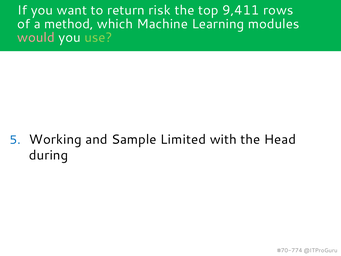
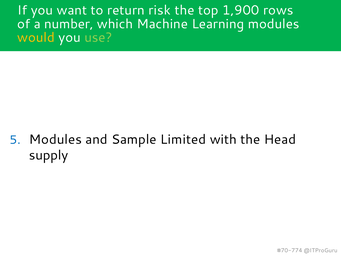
9,411: 9,411 -> 1,900
method: method -> number
would colour: pink -> yellow
Working at (55, 139): Working -> Modules
during: during -> supply
